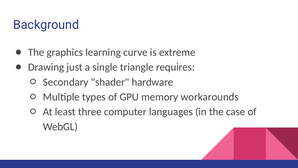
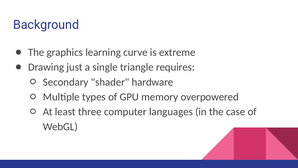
workarounds: workarounds -> overpowered
